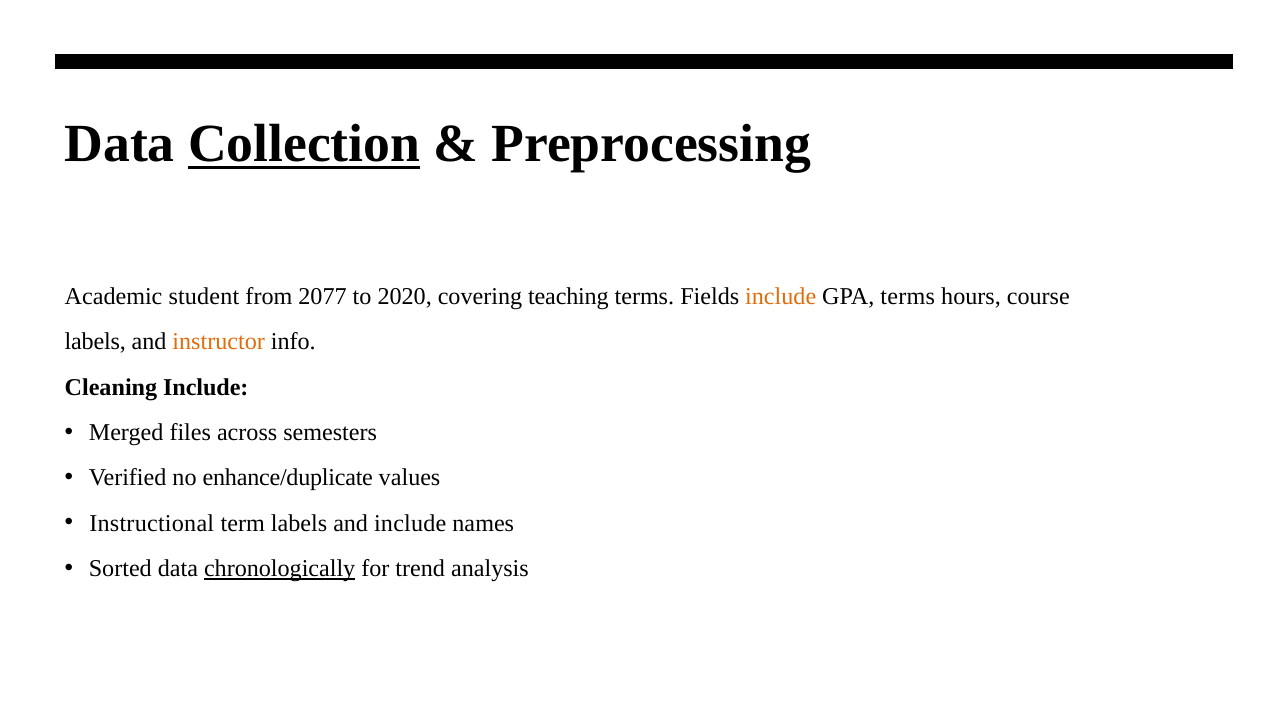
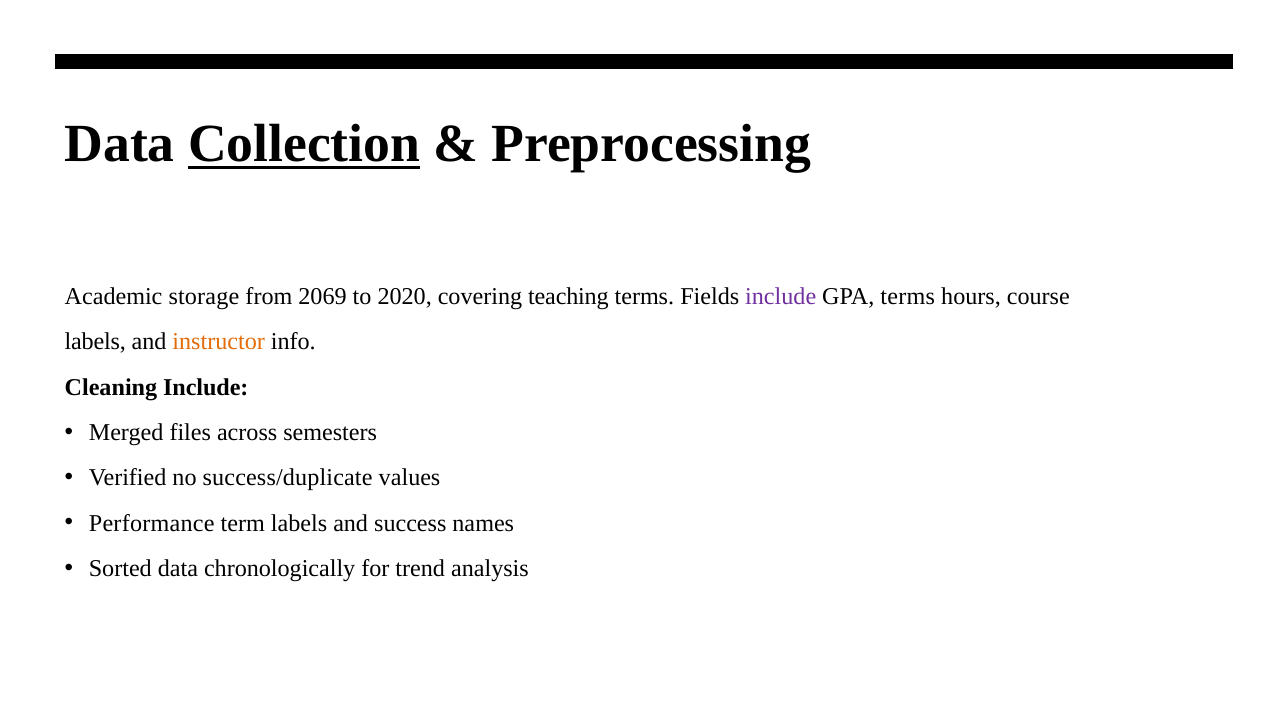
student: student -> storage
2077: 2077 -> 2069
include at (781, 296) colour: orange -> purple
enhance/duplicate: enhance/duplicate -> success/duplicate
Instructional: Instructional -> Performance
and include: include -> success
chronologically underline: present -> none
